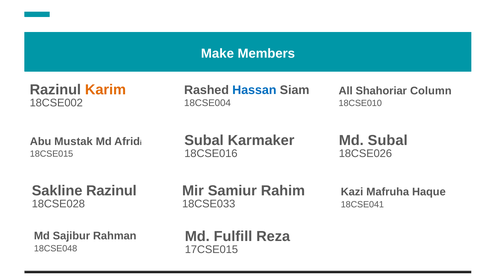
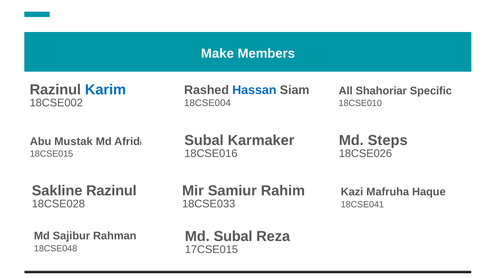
Karim colour: orange -> blue
Column: Column -> Specific
Md Subal: Subal -> Steps
Md Fulfill: Fulfill -> Subal
